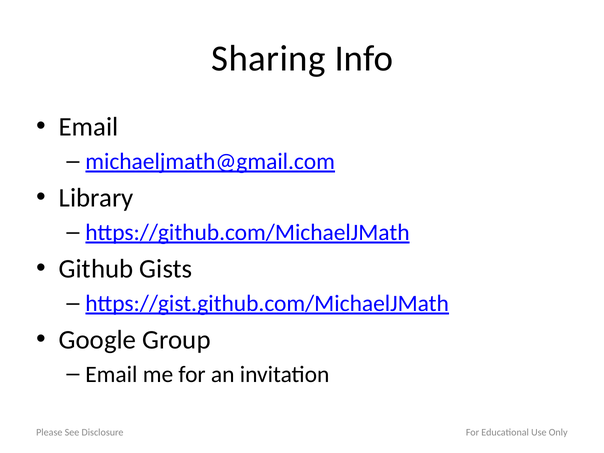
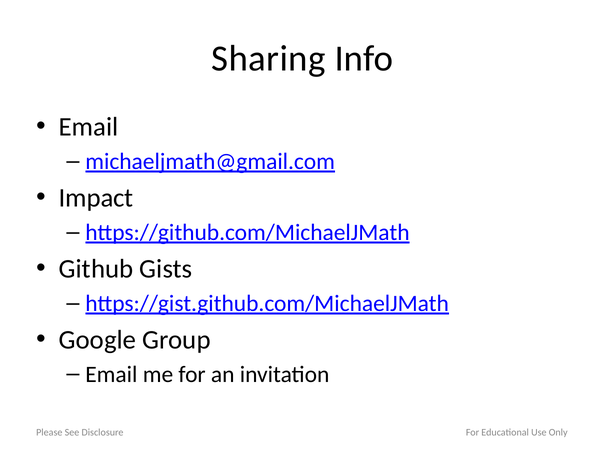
Library: Library -> Impact
